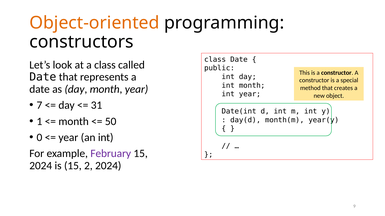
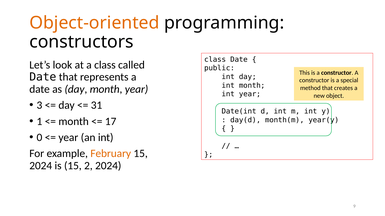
7: 7 -> 3
50: 50 -> 17
February colour: purple -> orange
